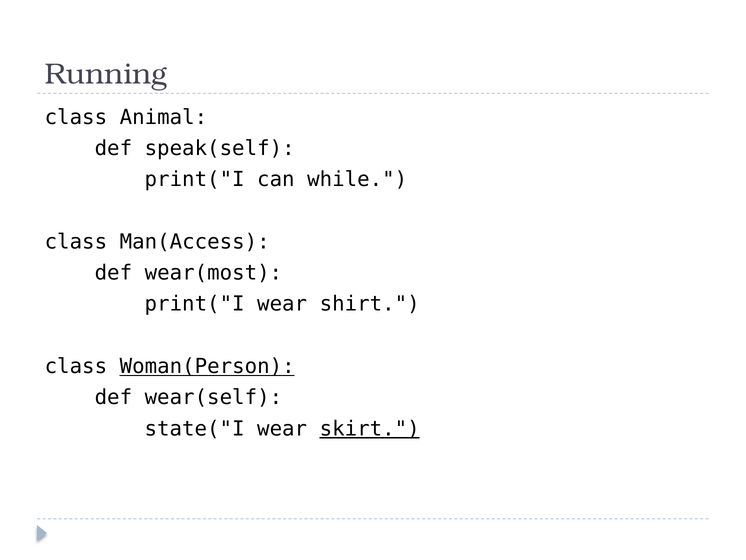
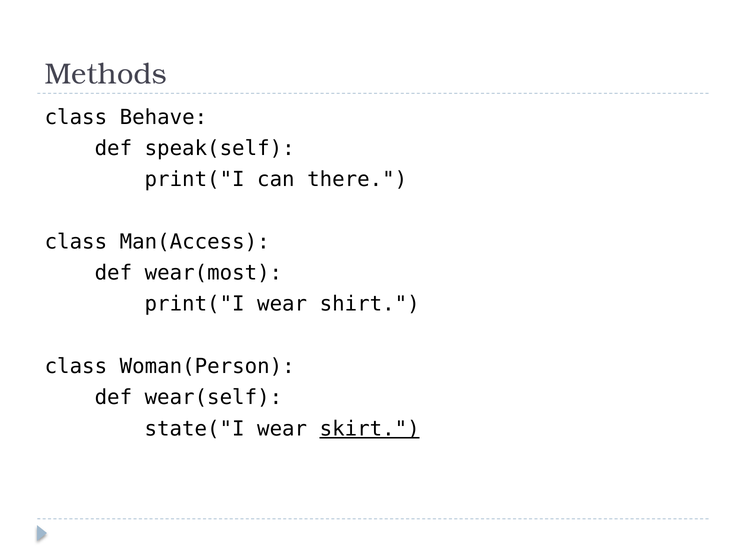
Running: Running -> Methods
Animal: Animal -> Behave
while: while -> there
Woman(Person underline: present -> none
